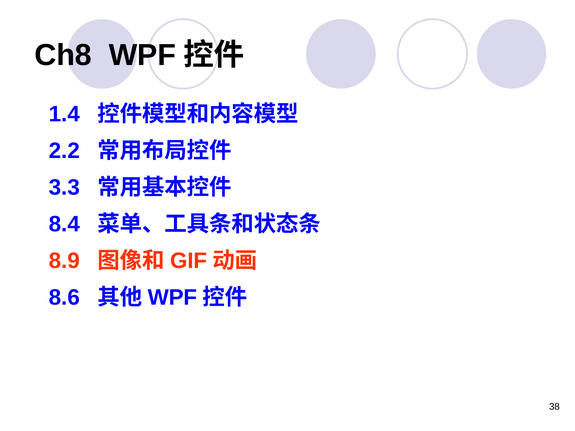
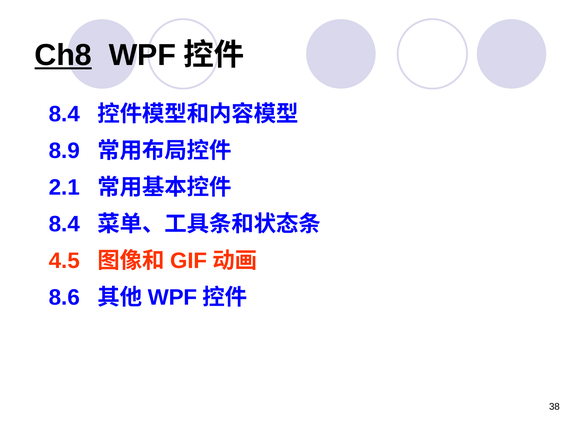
Ch8 underline: none -> present
1.4 at (64, 114): 1.4 -> 8.4
2.2: 2.2 -> 8.9
3.3: 3.3 -> 2.1
8.9: 8.9 -> 4.5
